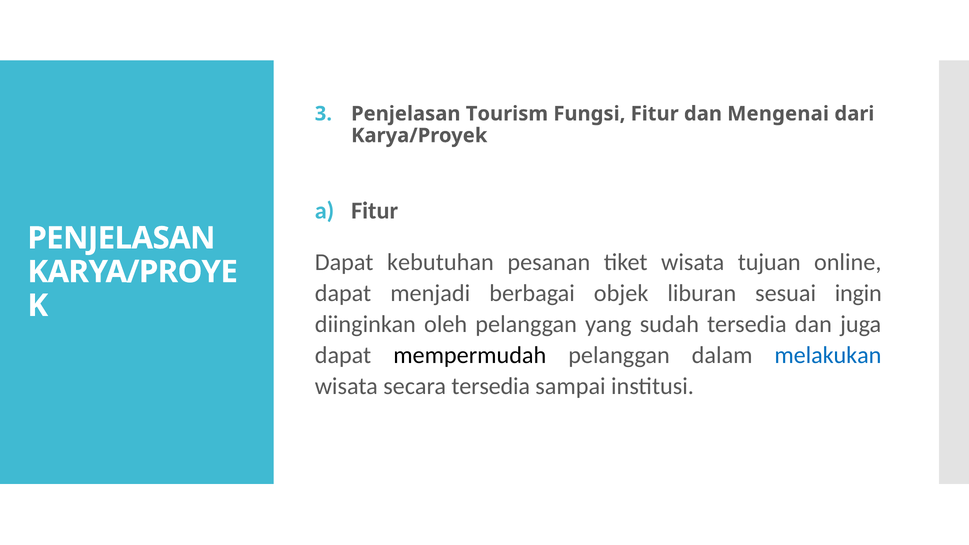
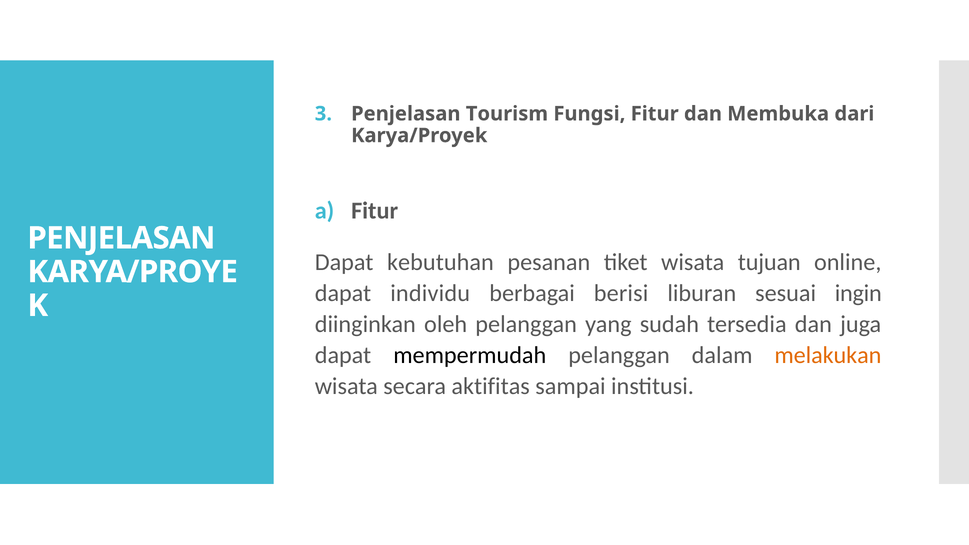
Mengenai: Mengenai -> Membuka
menjadi: menjadi -> individu
objek: objek -> berisi
melakukan colour: blue -> orange
secara tersedia: tersedia -> aktifitas
